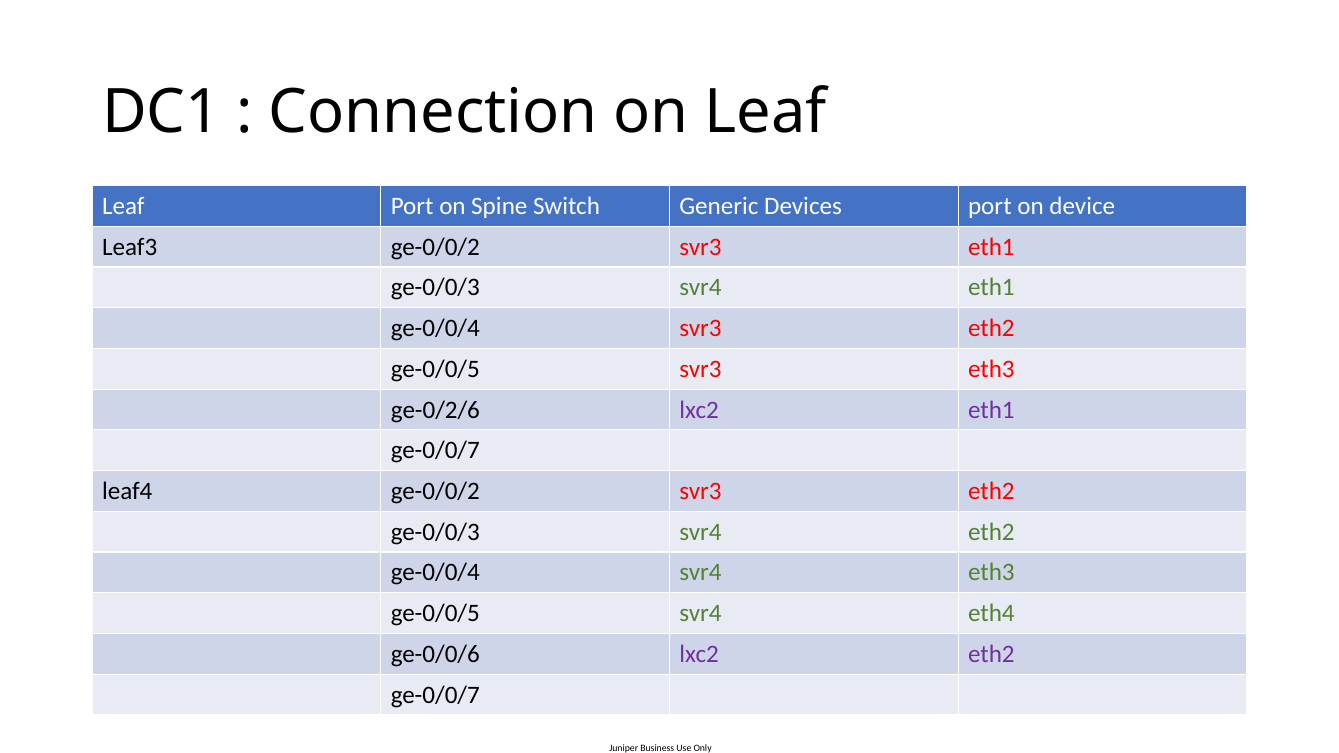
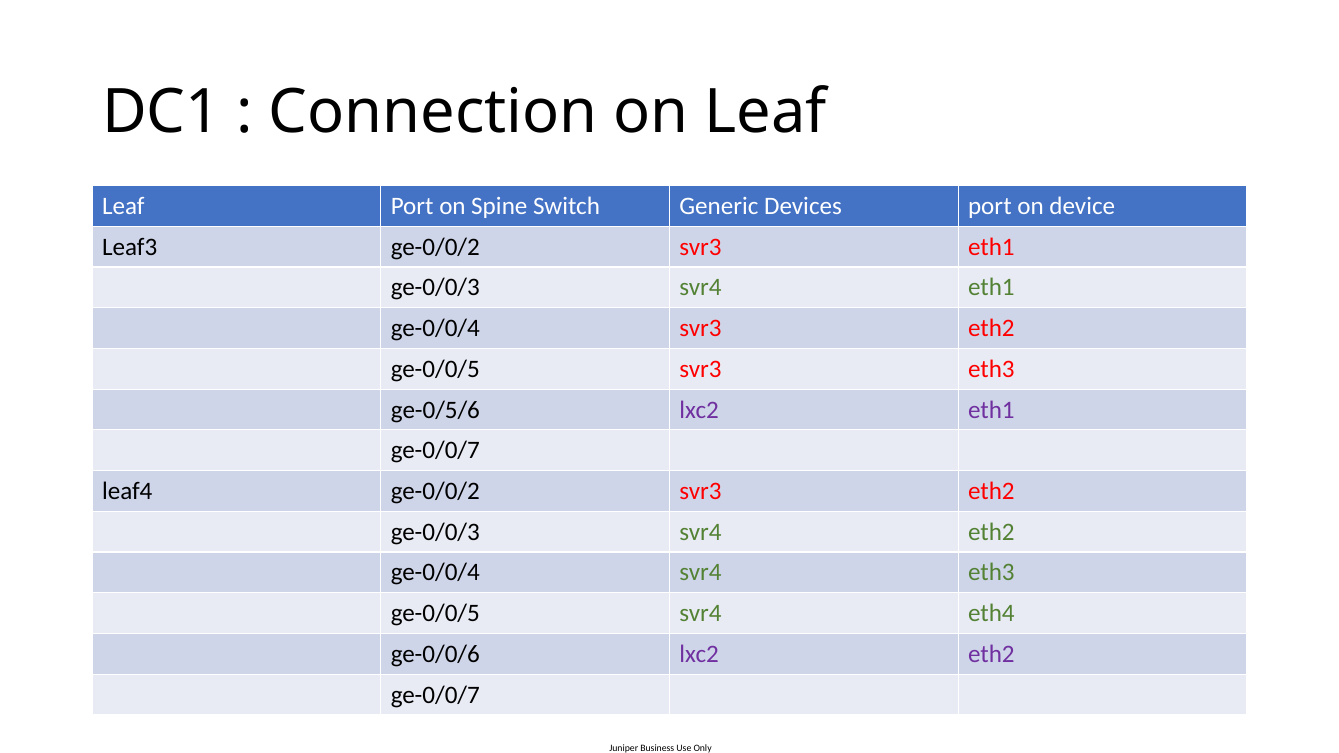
ge-0/2/6: ge-0/2/6 -> ge-0/5/6
